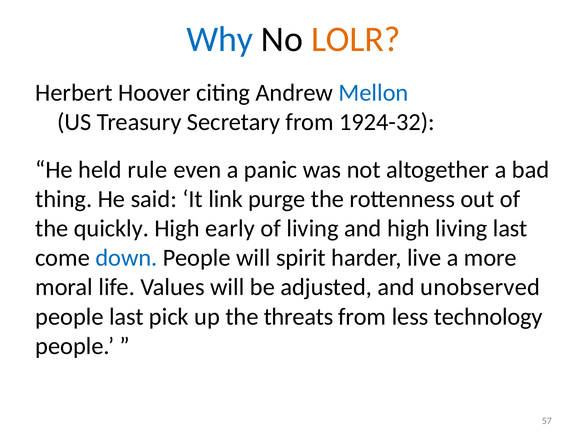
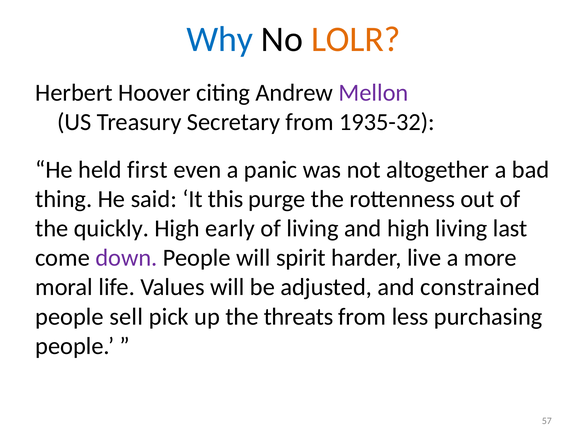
Mellon colour: blue -> purple
1924-32: 1924-32 -> 1935-32
rule: rule -> first
link: link -> this
down colour: blue -> purple
unobserved: unobserved -> constrained
people last: last -> sell
technology: technology -> purchasing
